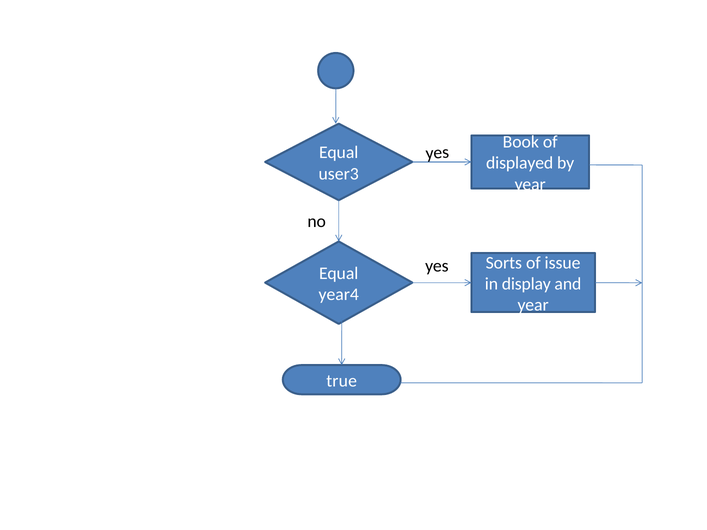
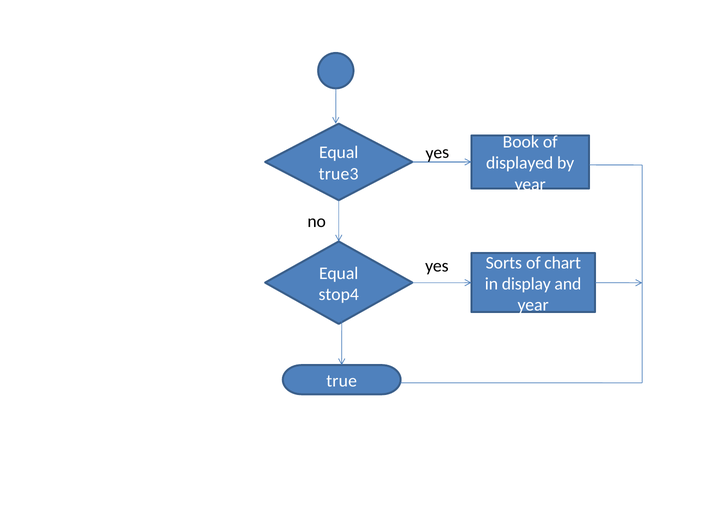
user3: user3 -> true3
issue: issue -> chart
year4: year4 -> stop4
